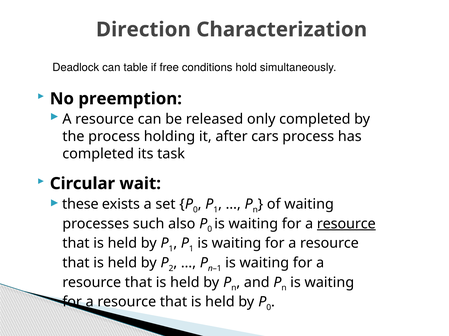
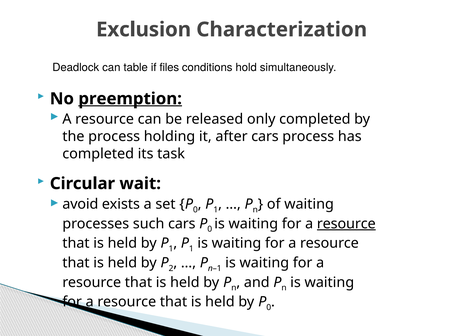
Direction: Direction -> Exclusion
free: free -> files
preemption underline: none -> present
these: these -> avoid
such also: also -> cars
